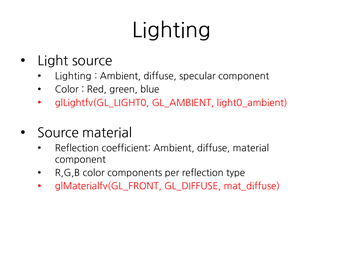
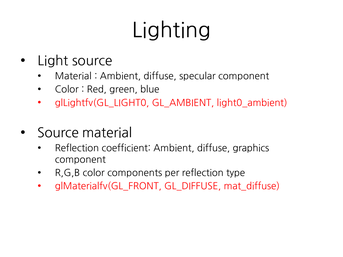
Lighting at (73, 76): Lighting -> Material
diffuse material: material -> graphics
